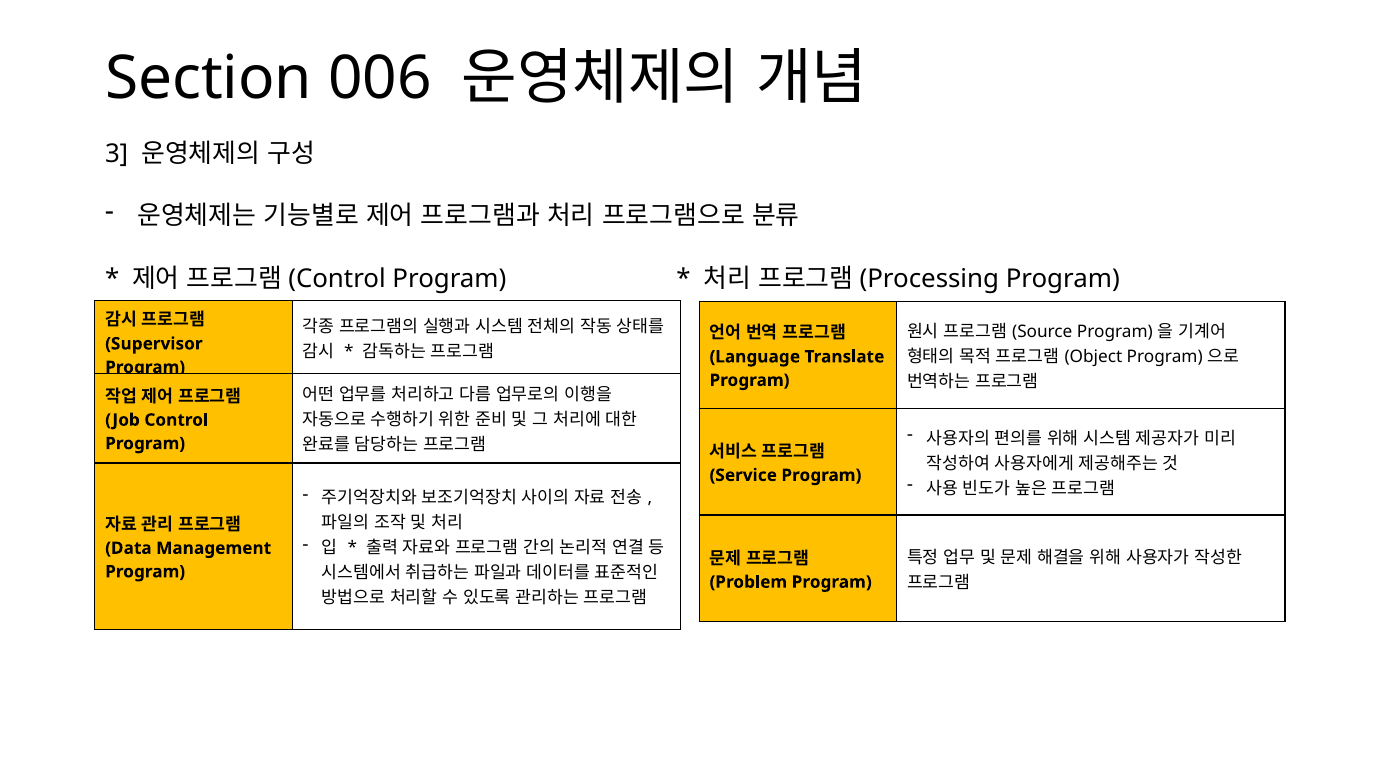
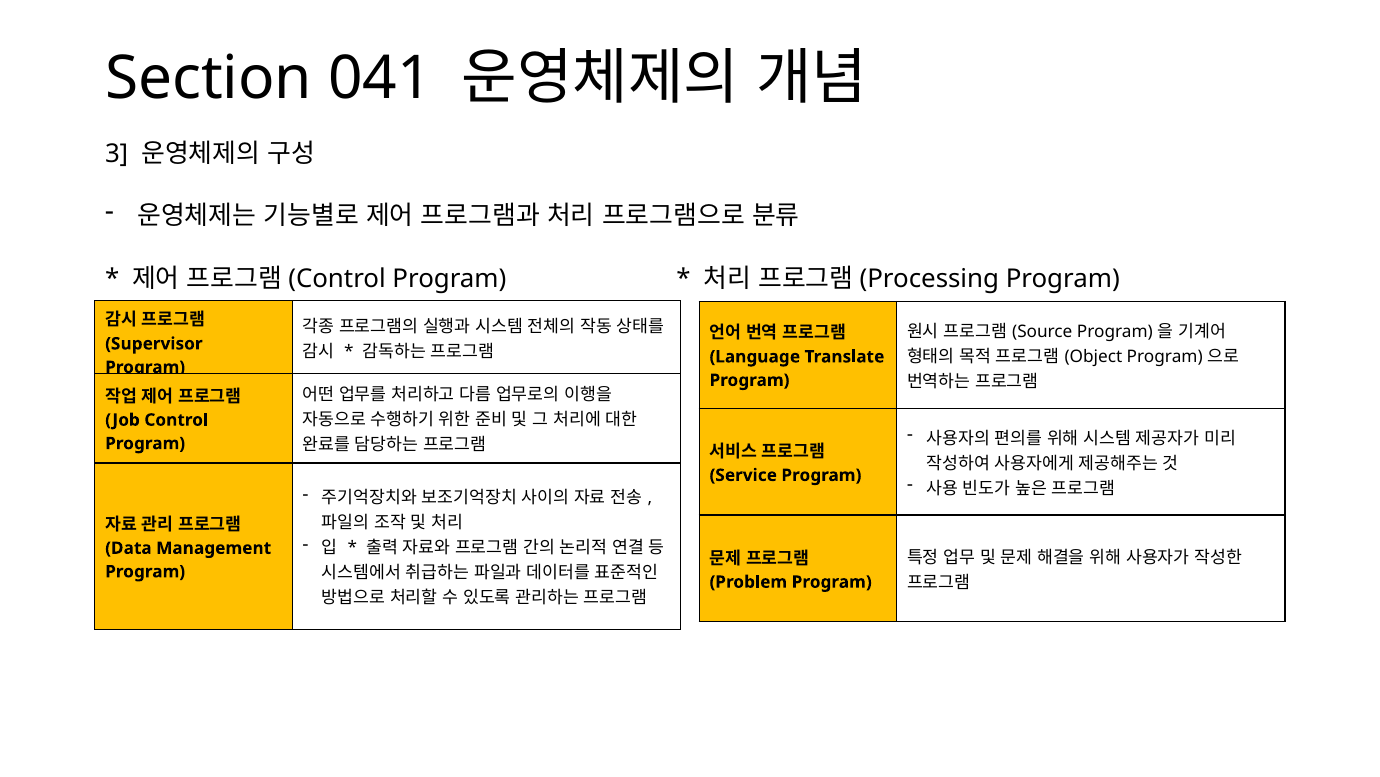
006: 006 -> 041
